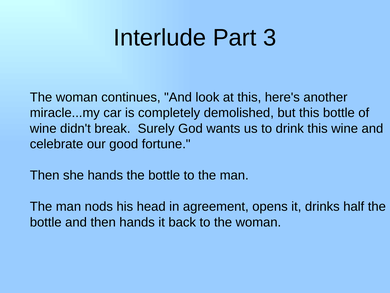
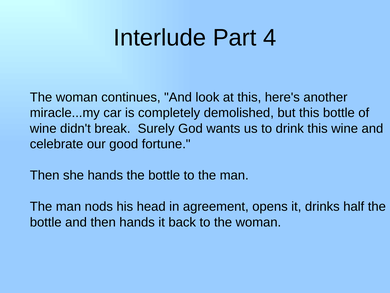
3: 3 -> 4
